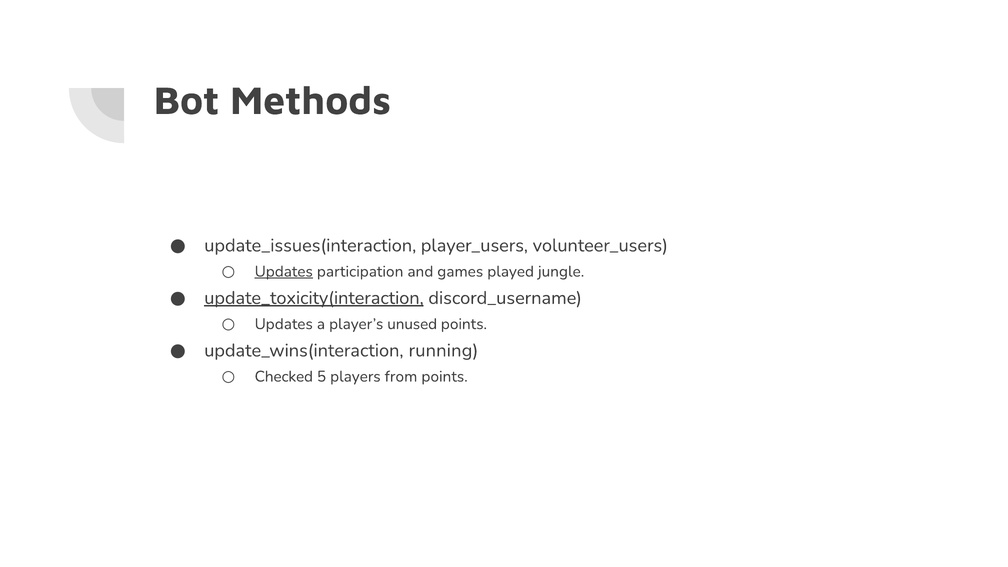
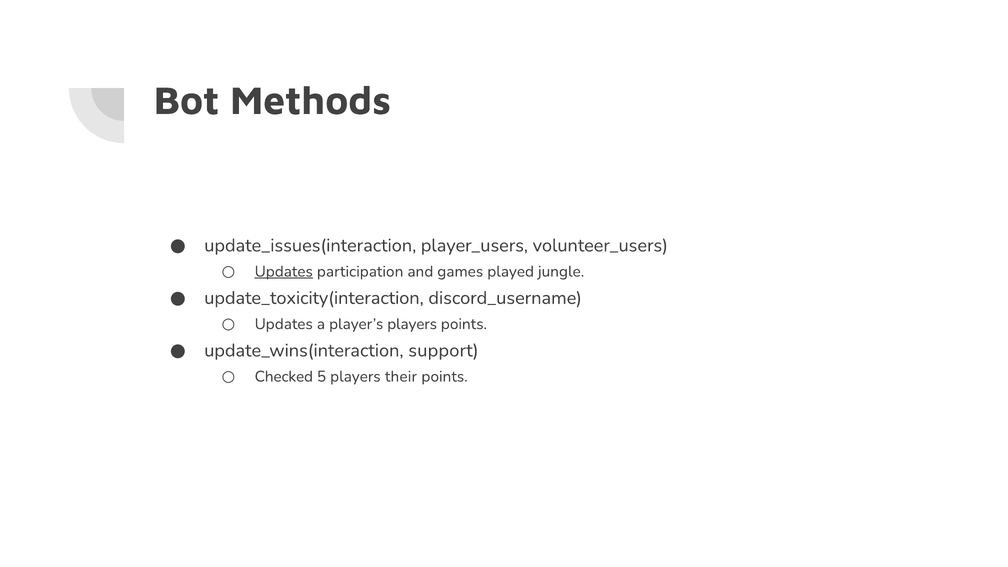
update_toxicity(interaction underline: present -> none
player’s unused: unused -> players
running: running -> support
from: from -> their
